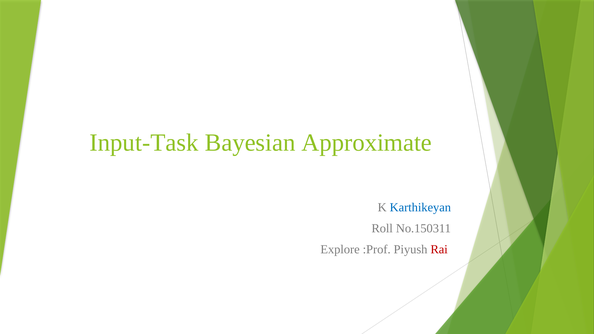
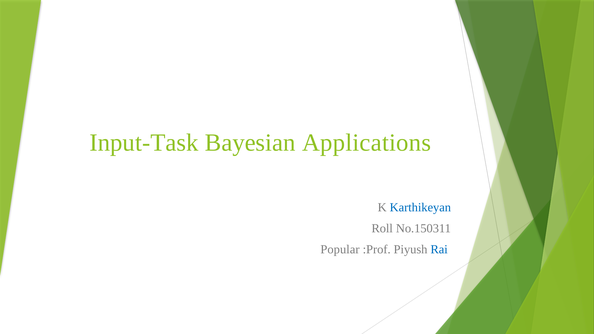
Approximate: Approximate -> Applications
Explore: Explore -> Popular
Rai colour: red -> blue
